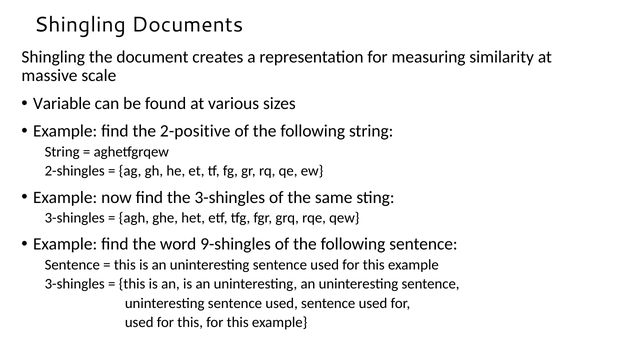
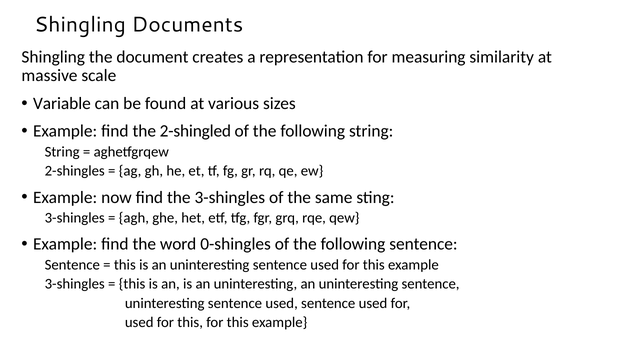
2-positive: 2-positive -> 2-shingled
9-shingles: 9-shingles -> 0-shingles
